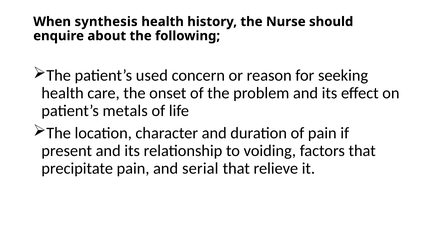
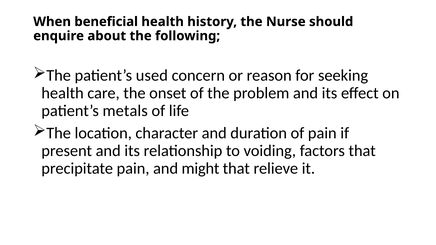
synthesis: synthesis -> beneficial
serial: serial -> might
